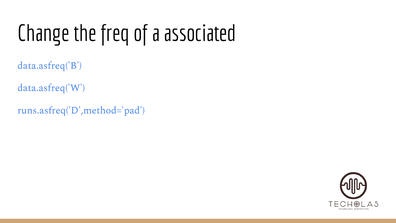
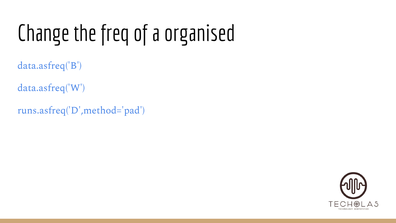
associated: associated -> organised
